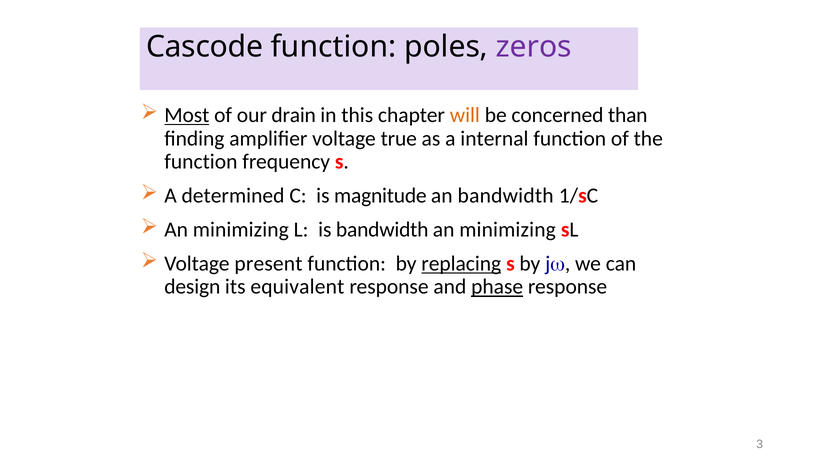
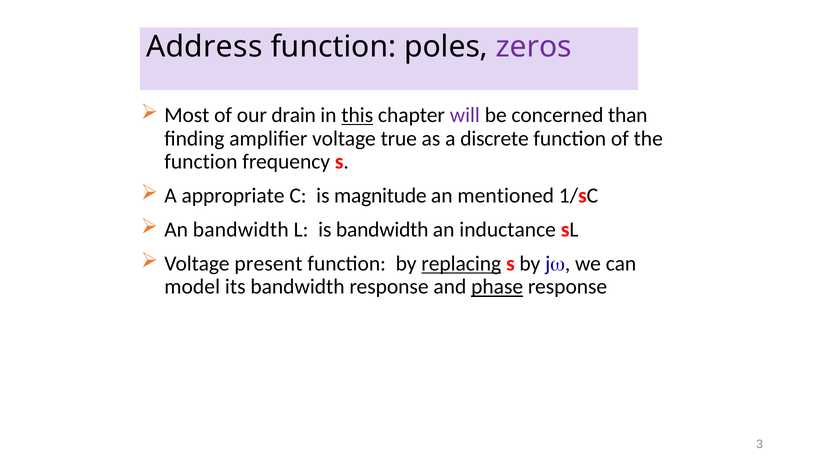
Cascode: Cascode -> Address
Most underline: present -> none
this underline: none -> present
will colour: orange -> purple
internal: internal -> discrete
determined: determined -> appropriate
an bandwidth: bandwidth -> mentioned
minimizing at (241, 229): minimizing -> bandwidth
minimizing at (508, 229): minimizing -> inductance
design: design -> model
its equivalent: equivalent -> bandwidth
